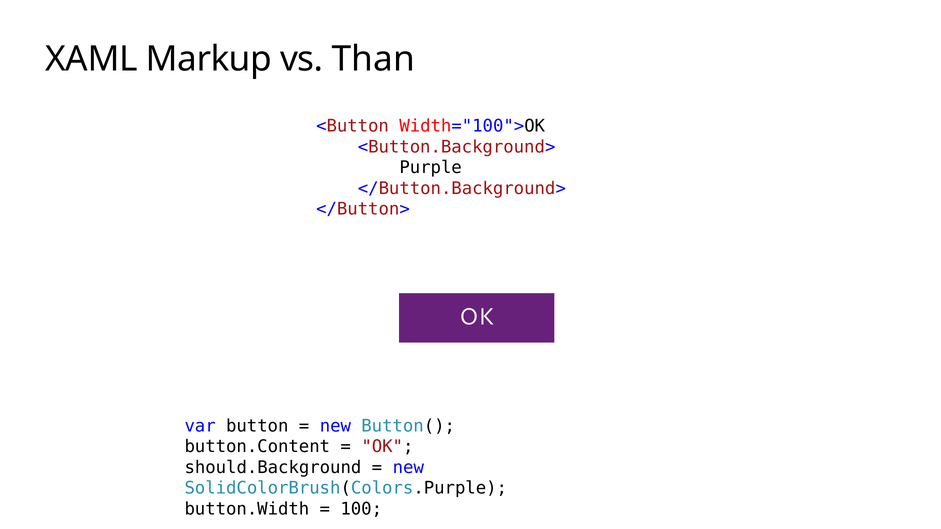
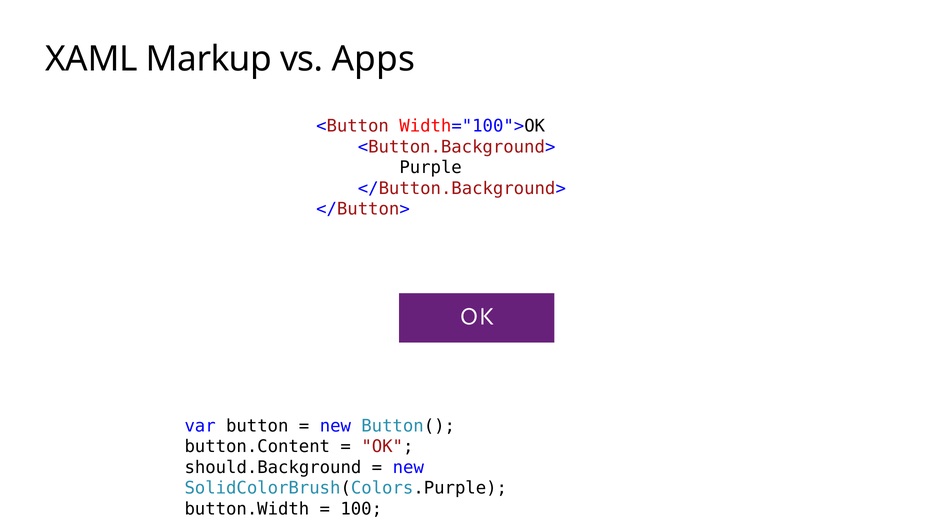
Than: Than -> Apps
